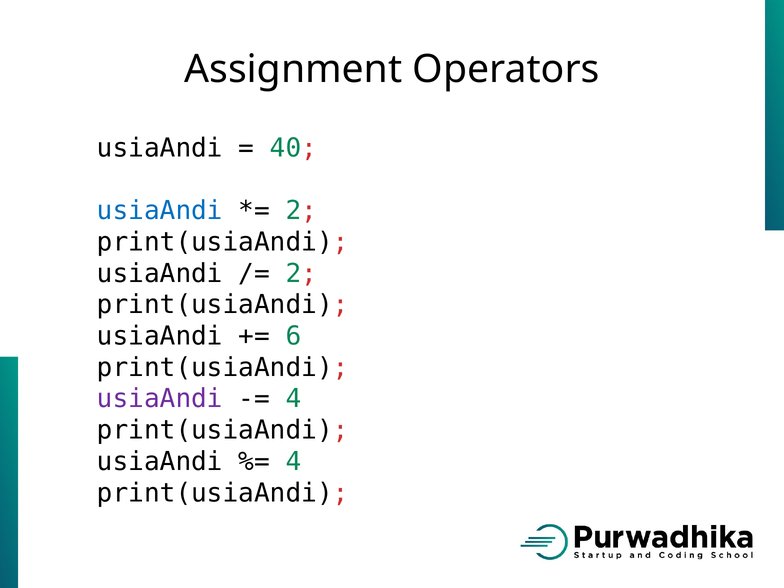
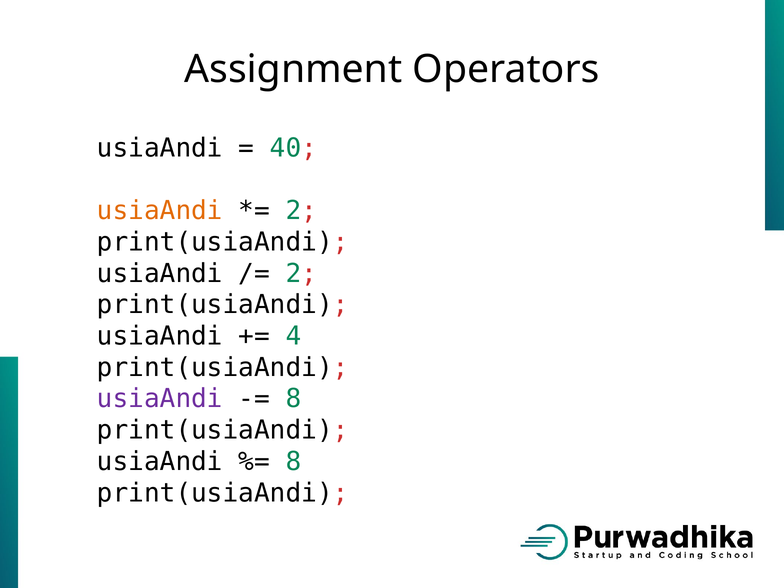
usiaAndi at (160, 211) colour: blue -> orange
6: 6 -> 4
4 at (293, 399): 4 -> 8
4 at (293, 462): 4 -> 8
